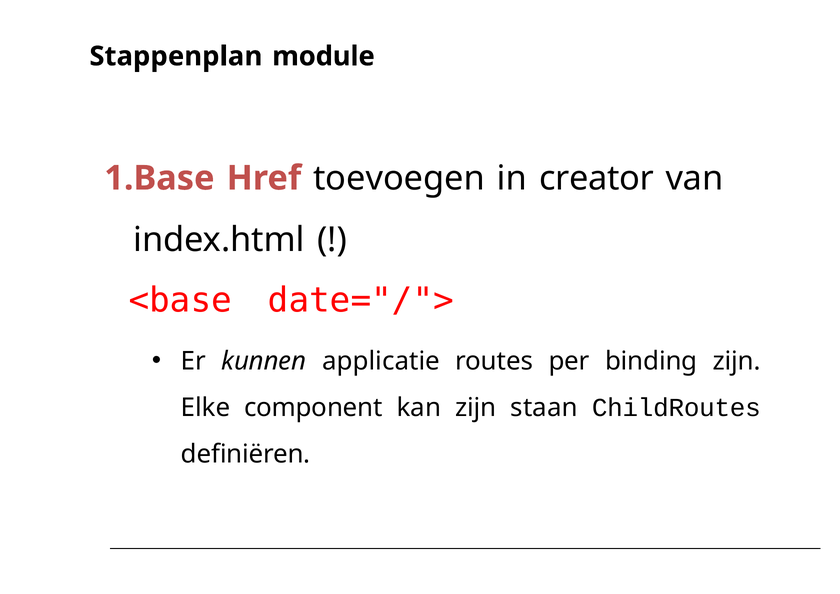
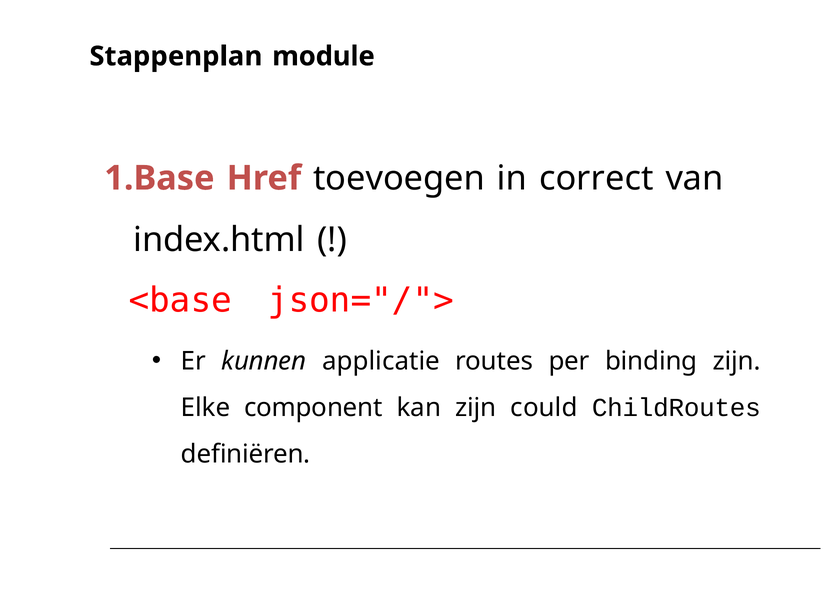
creator: creator -> correct
date="/">: date="/"> -> json="/">
staan: staan -> could
